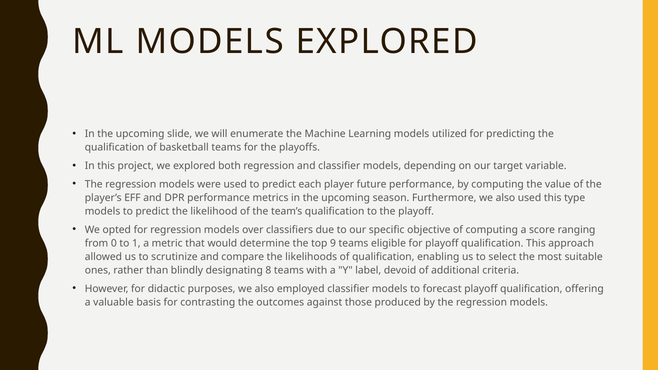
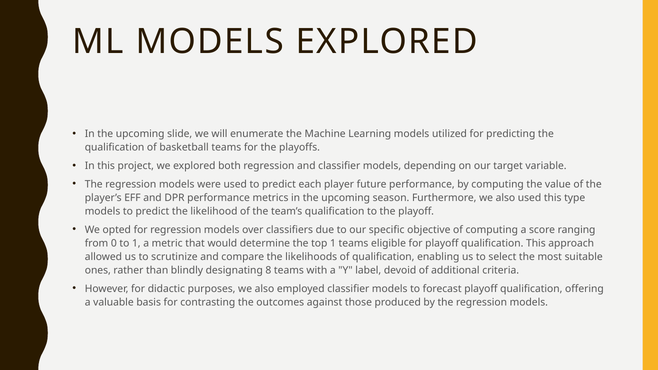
top 9: 9 -> 1
